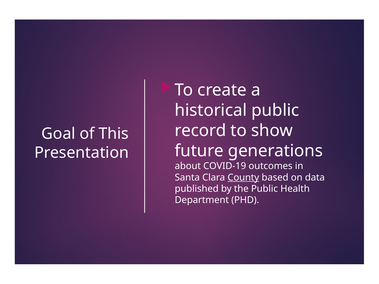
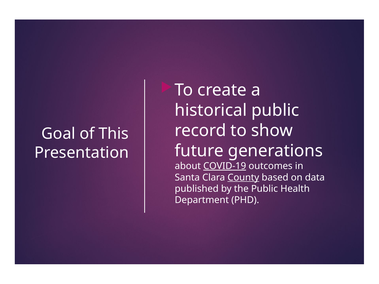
COVID-19 underline: none -> present
